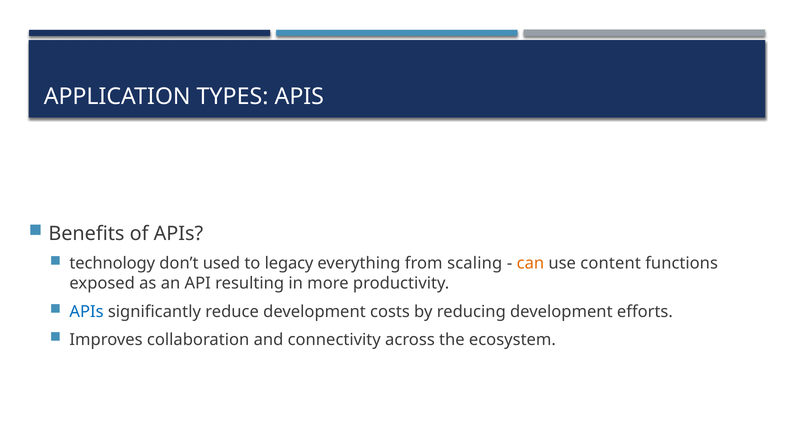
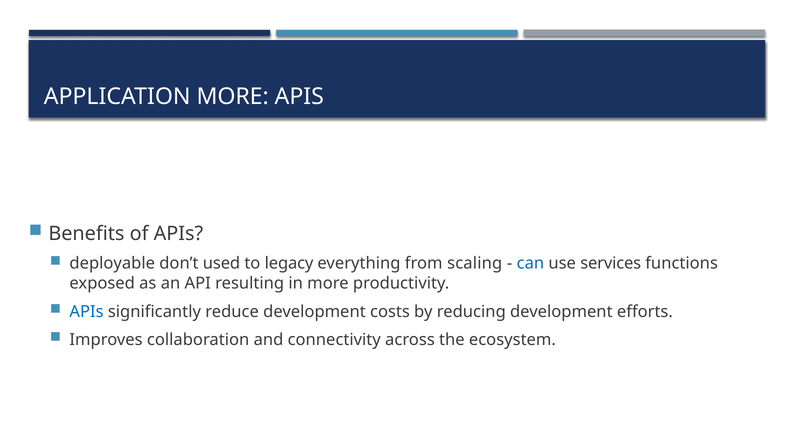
APPLICATION TYPES: TYPES -> MORE
technology: technology -> deployable
can colour: orange -> blue
content: content -> services
